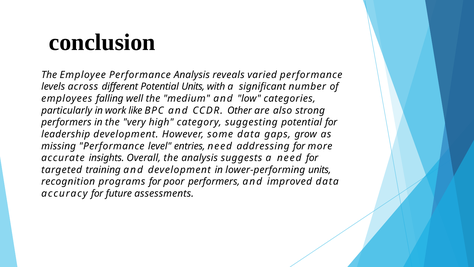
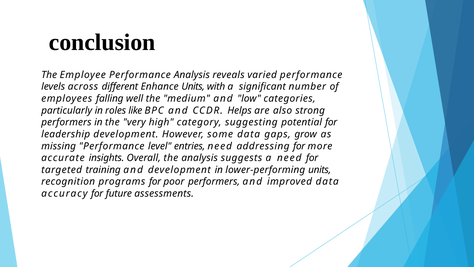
different Potential: Potential -> Enhance
work: work -> roles
Other: Other -> Helps
